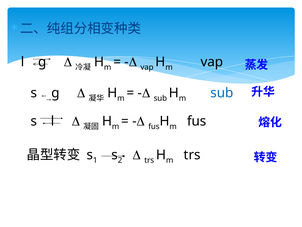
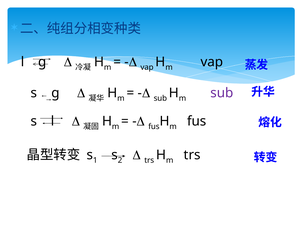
sub at (222, 93) colour: blue -> purple
